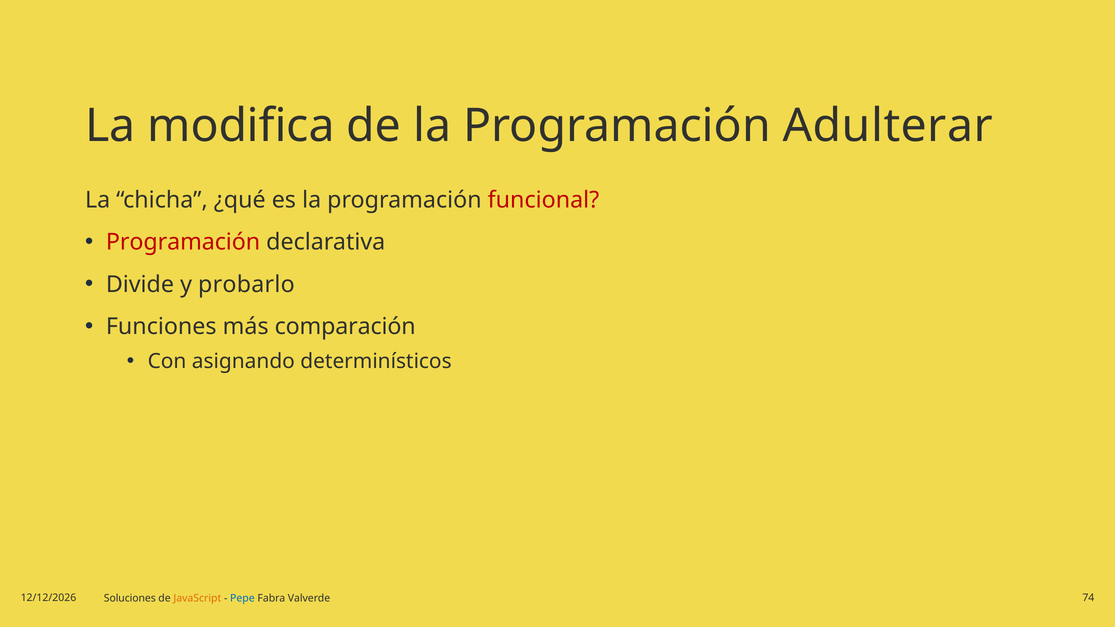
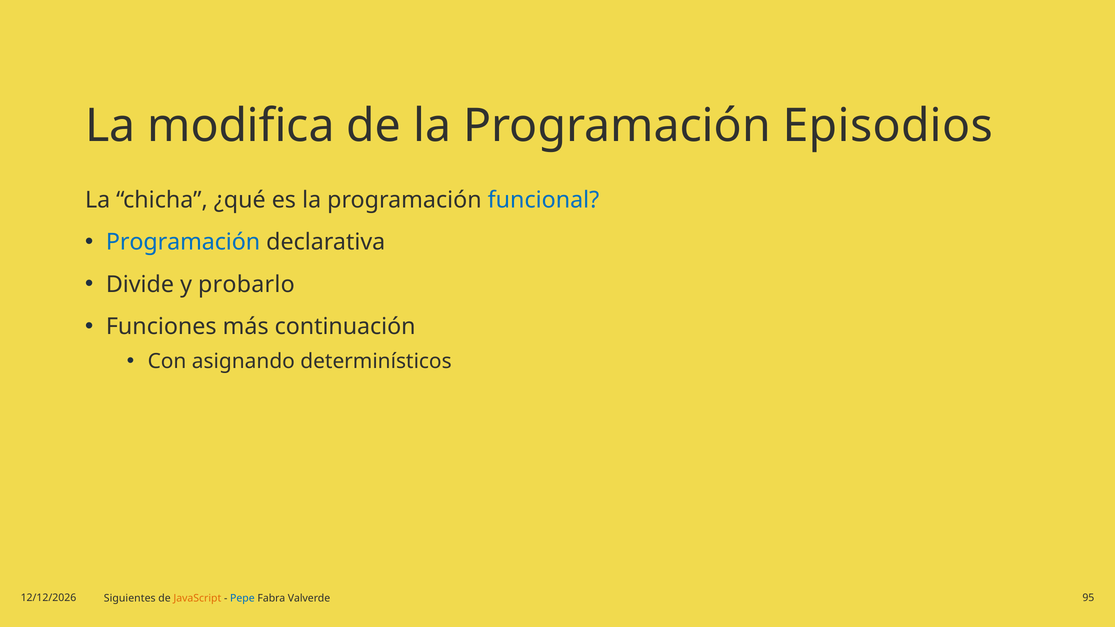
Adulterar: Adulterar -> Episodios
funcional colour: red -> blue
Programación at (183, 242) colour: red -> blue
comparación: comparación -> continuación
Soluciones: Soluciones -> Siguientes
74: 74 -> 95
